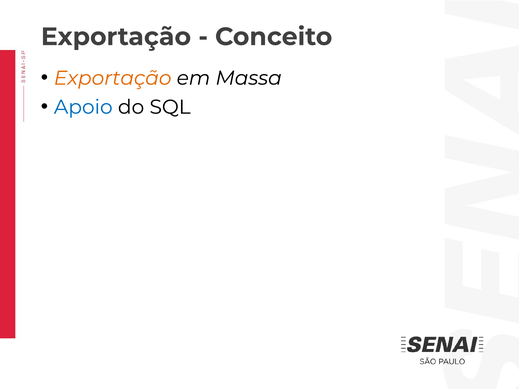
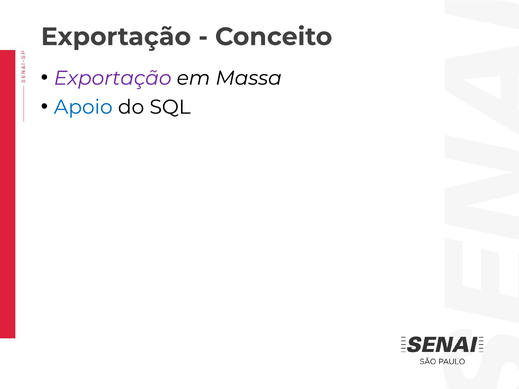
Exportação at (113, 78) colour: orange -> purple
